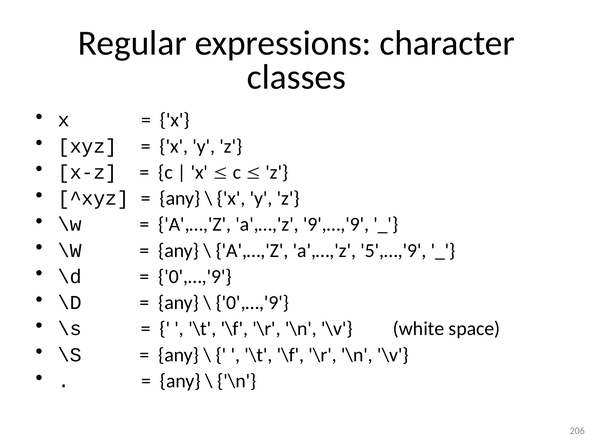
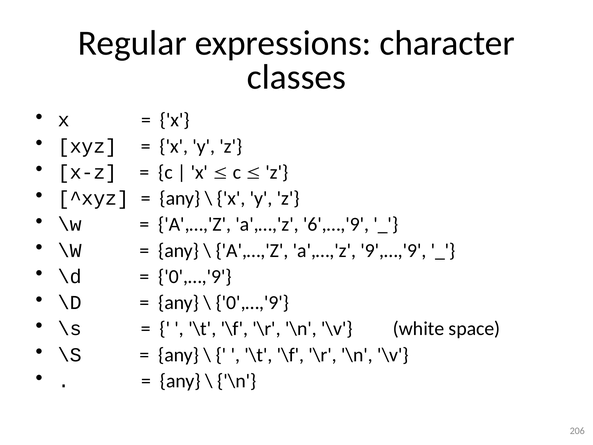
9',…,'9: 9',…,'9 -> 6',…,'9
5',…,'9: 5',…,'9 -> 9',…,'9
